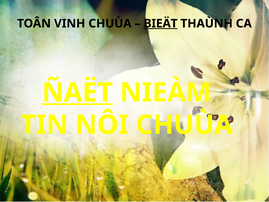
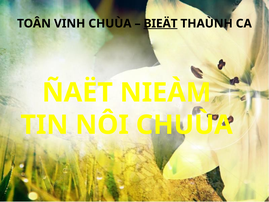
ÑAËT underline: present -> none
